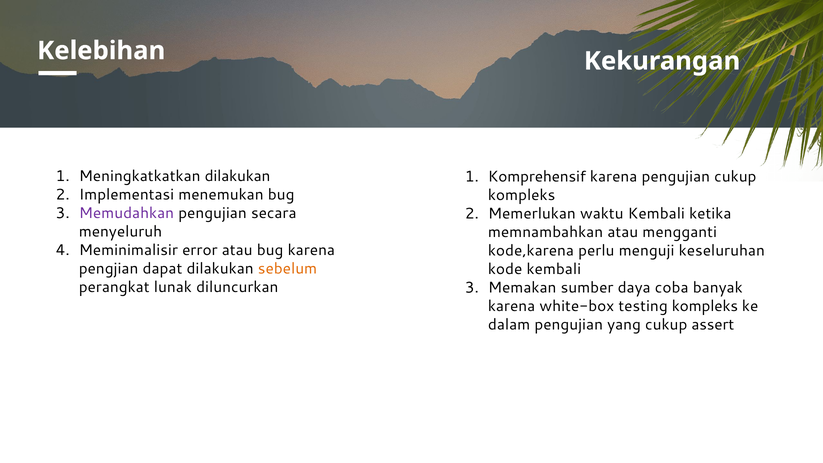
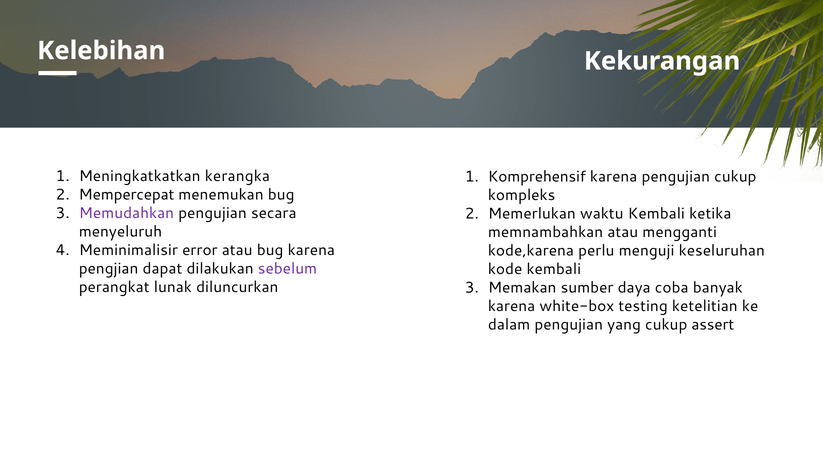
Meningkatkatkan dilakukan: dilakukan -> kerangka
Implementasi: Implementasi -> Mempercepat
sebelum colour: orange -> purple
testing kompleks: kompleks -> ketelitian
